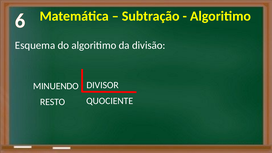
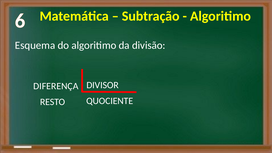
MINUENDO: MINUENDO -> DIFERENÇA
